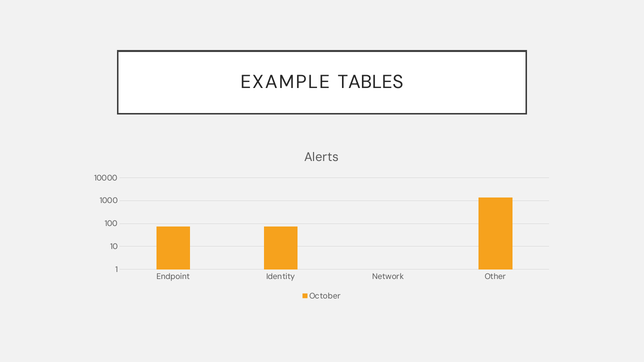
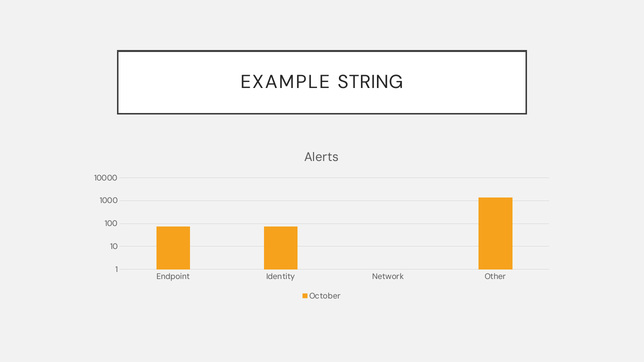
TABLES: TABLES -> STRING
